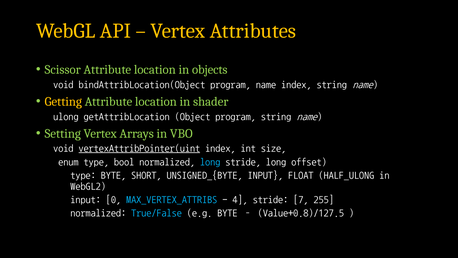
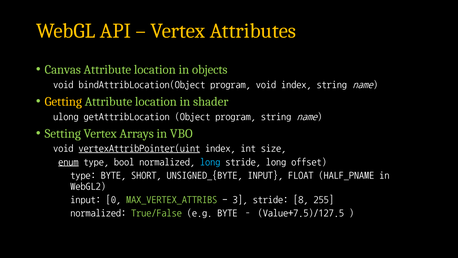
Scissor: Scissor -> Canvas
program name: name -> void
enum underline: none -> present
HALF_ULONG: HALF_ULONG -> HALF_PNAME
MAX_VERTEX_ATTRIBS colour: light blue -> light green
4: 4 -> 3
7: 7 -> 8
True/False colour: light blue -> light green
Value+0.8)/127.5: Value+0.8)/127.5 -> Value+7.5)/127.5
